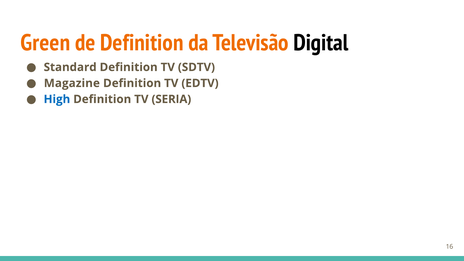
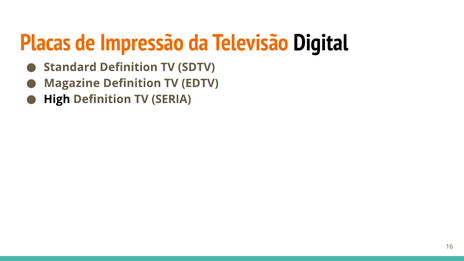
Green: Green -> Placas
de Definition: Definition -> Impressão
High colour: blue -> black
